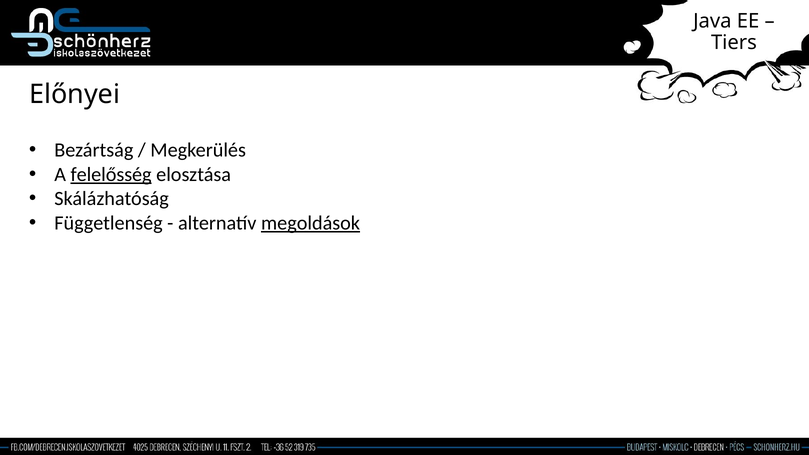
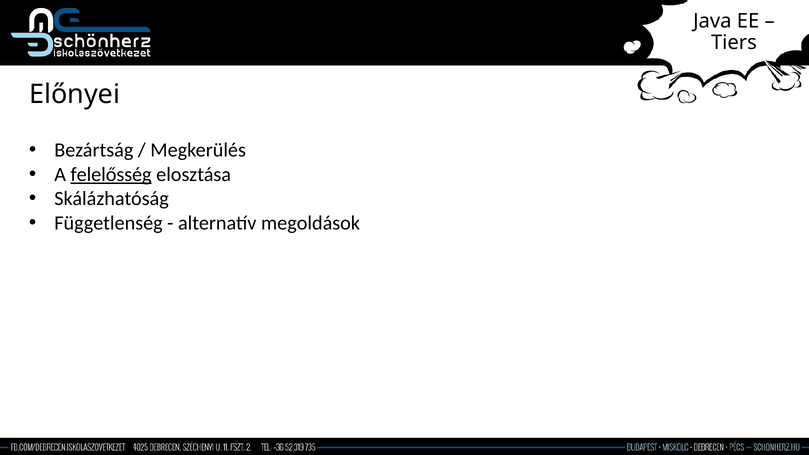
megoldások underline: present -> none
